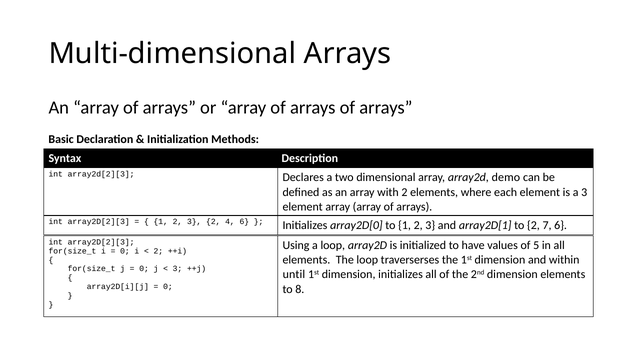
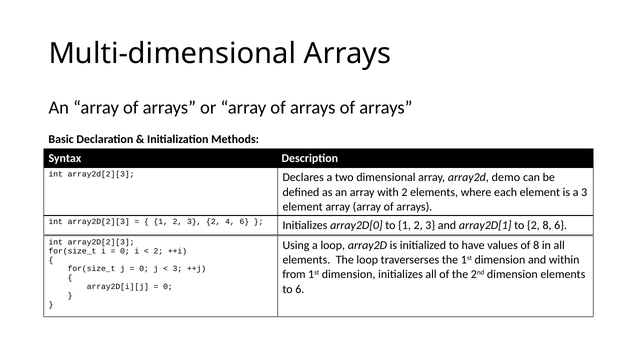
2 7: 7 -> 8
of 5: 5 -> 8
until: until -> from
to 8: 8 -> 6
